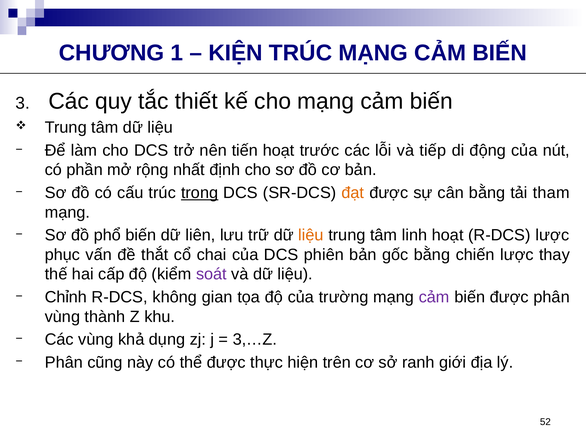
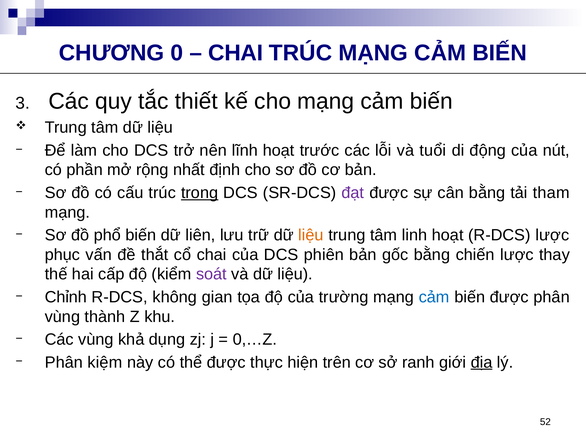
1: 1 -> 0
KIỆN at (236, 53): KIỆN -> CHAI
tiến: tiến -> lĩnh
tiếp: tiếp -> tuổi
đạt colour: orange -> purple
cảm at (434, 297) colour: purple -> blue
3,…Z: 3,…Z -> 0,…Z
cũng: cũng -> kiệm
địa underline: none -> present
